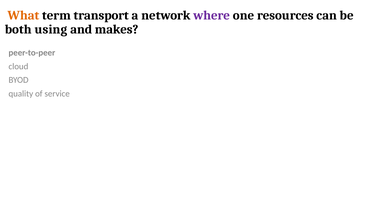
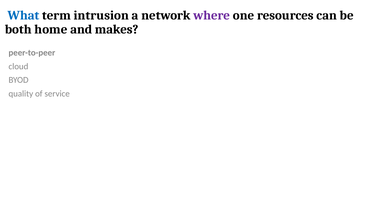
What colour: orange -> blue
transport: transport -> intrusion
using: using -> home
